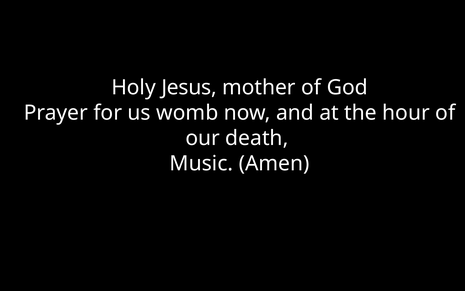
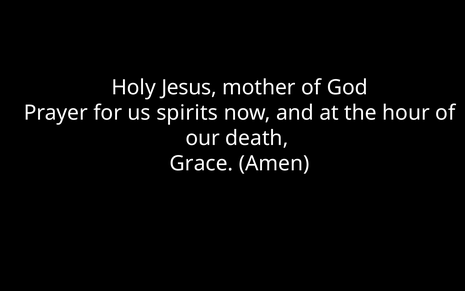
womb: womb -> spirits
Music: Music -> Grace
